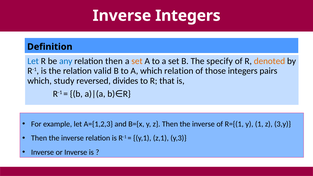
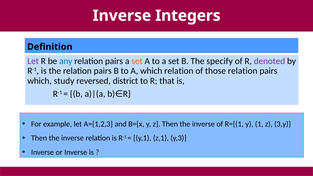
Let at (33, 61) colour: blue -> purple
then at (114, 61): then -> pairs
denoted colour: orange -> purple
the relation valid: valid -> pairs
those integers: integers -> relation
divides: divides -> district
